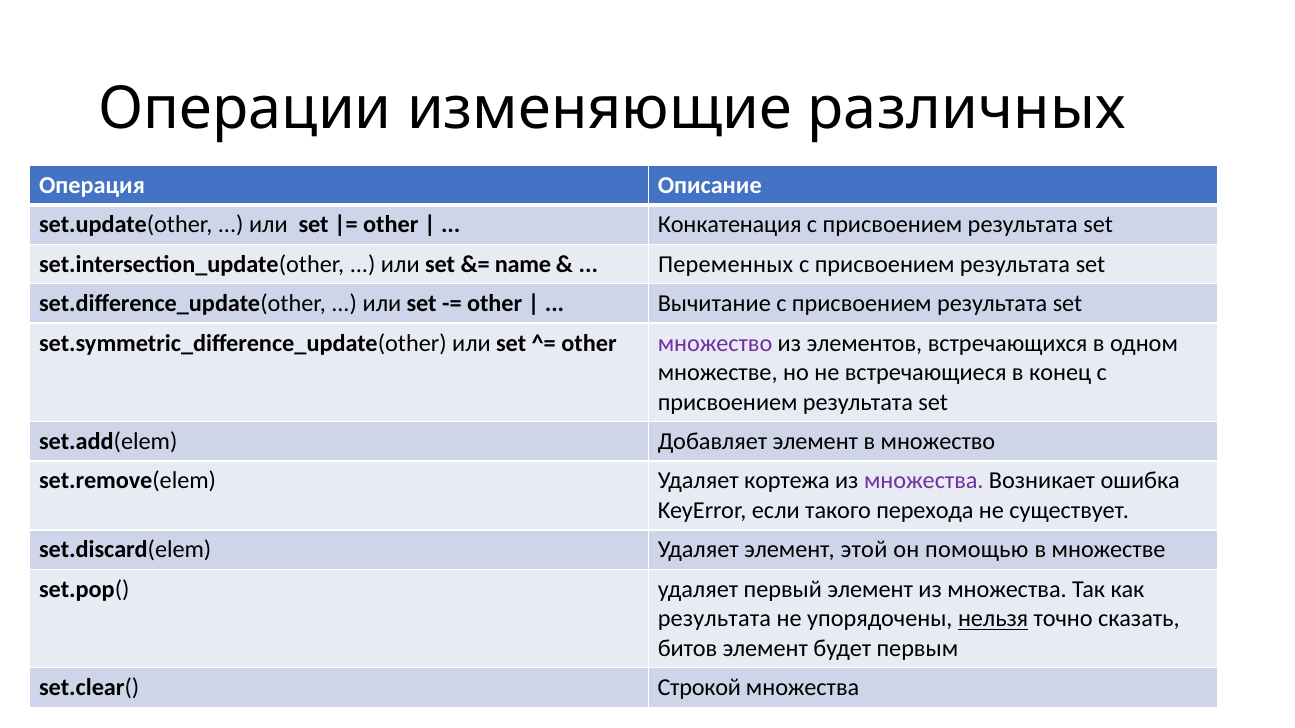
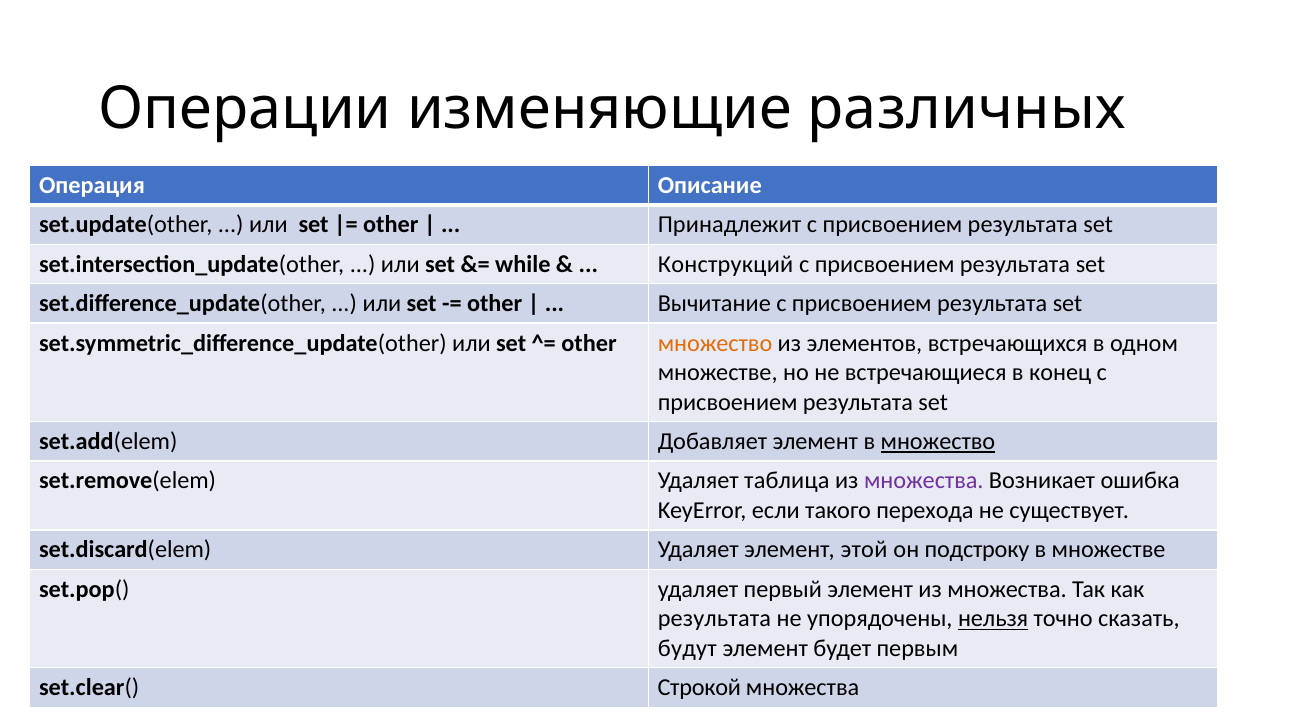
Конкатенация: Конкатенация -> Принадлежит
name: name -> while
Переменных: Переменных -> Конструкций
множество at (715, 343) colour: purple -> orange
множество at (938, 442) underline: none -> present
кортежа: кортежа -> таблица
помощью: помощью -> подстроку
битов: битов -> будут
